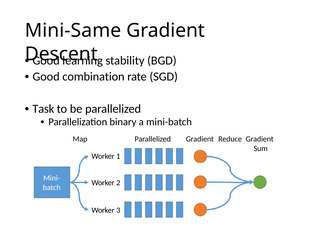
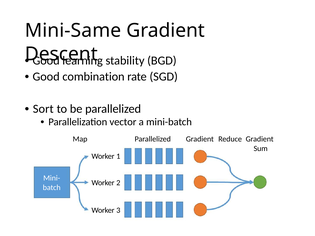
Task: Task -> Sort
binary: binary -> vector
